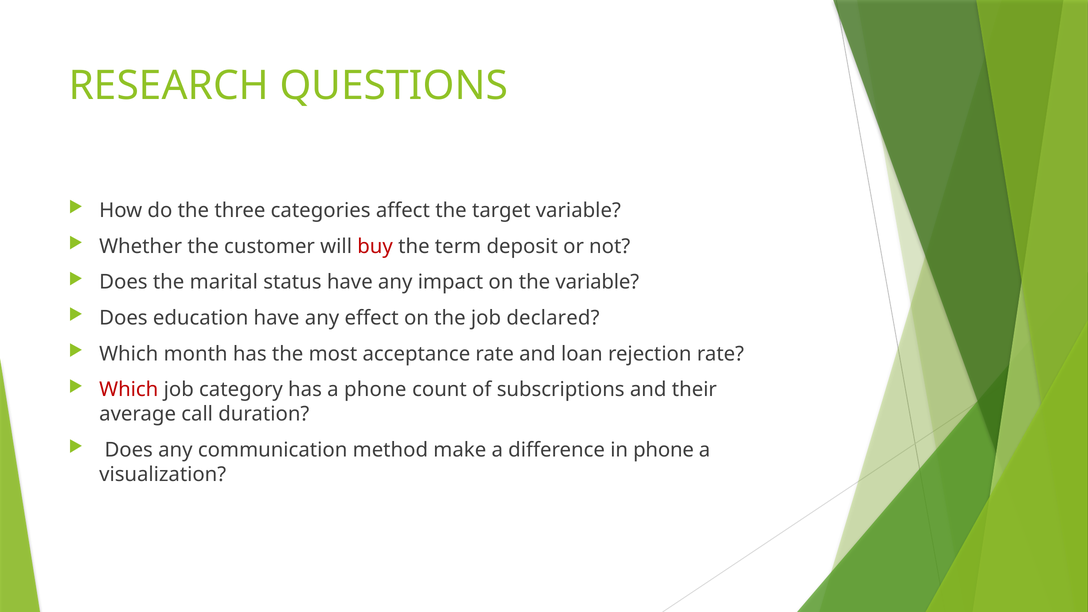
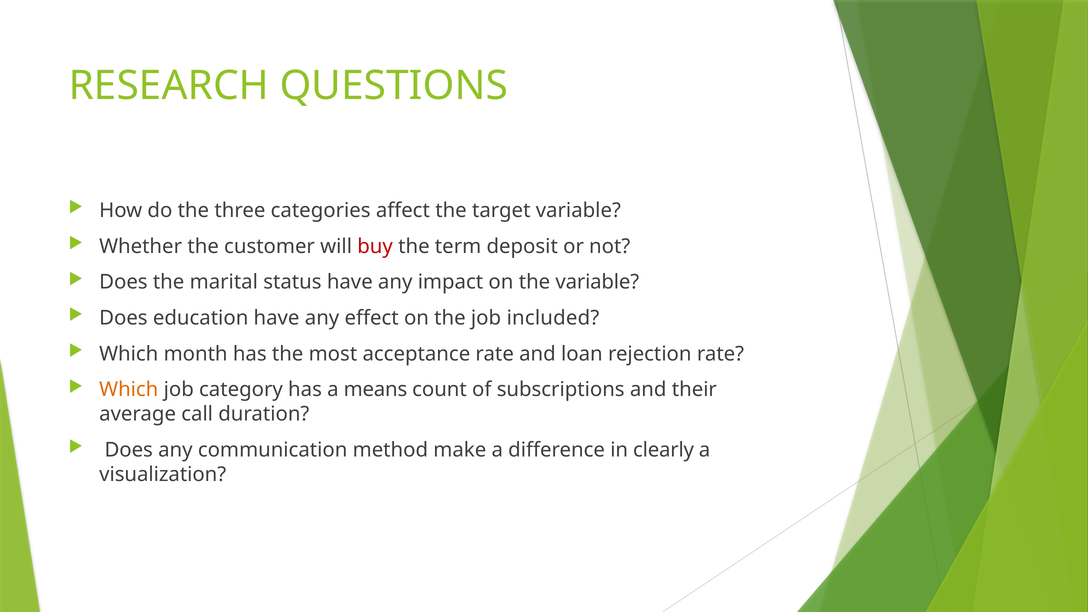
declared: declared -> included
Which at (129, 390) colour: red -> orange
a phone: phone -> means
in phone: phone -> clearly
